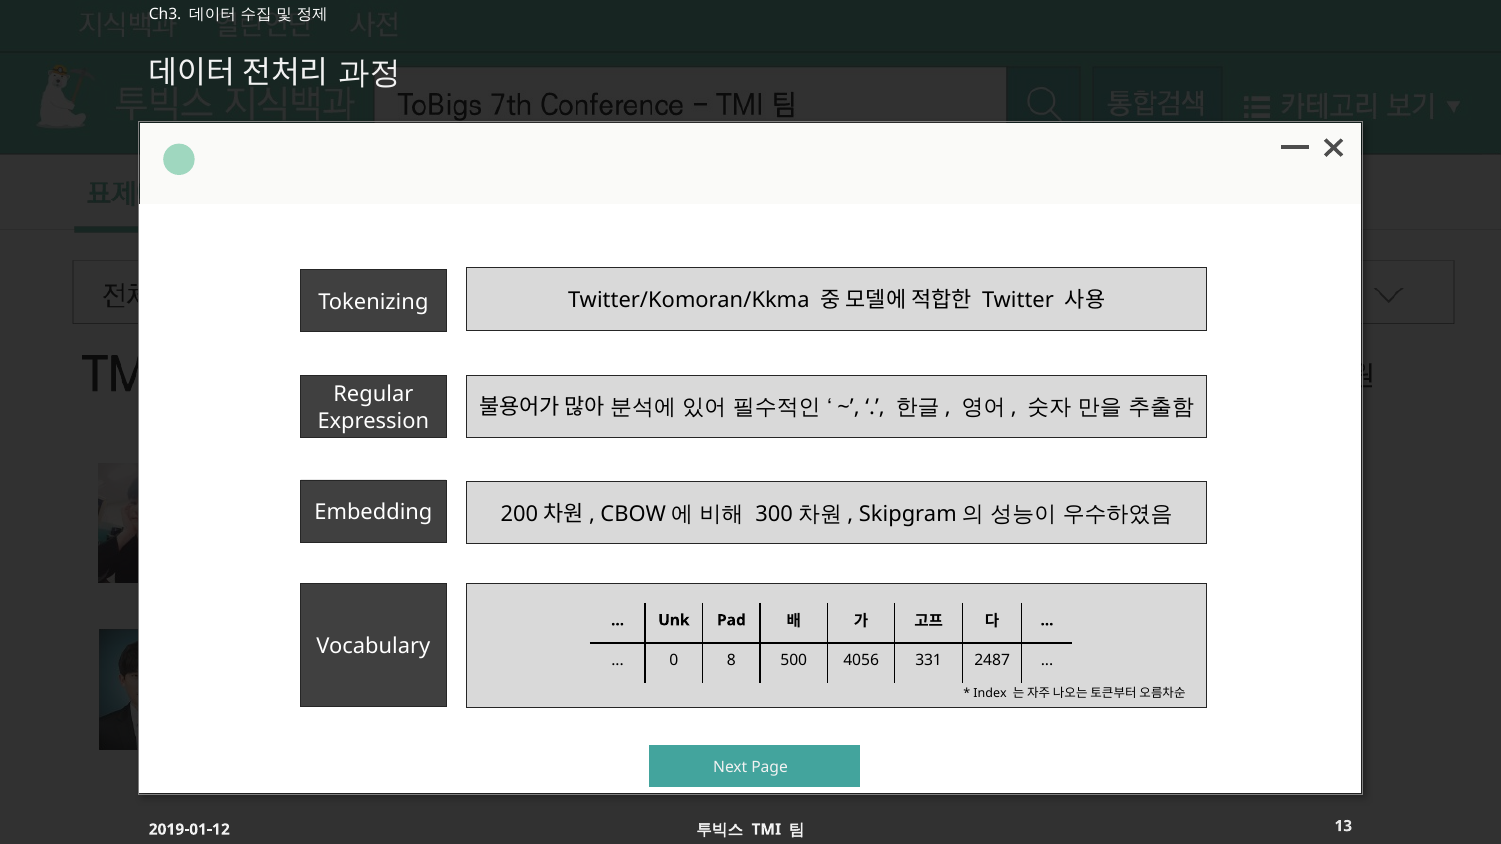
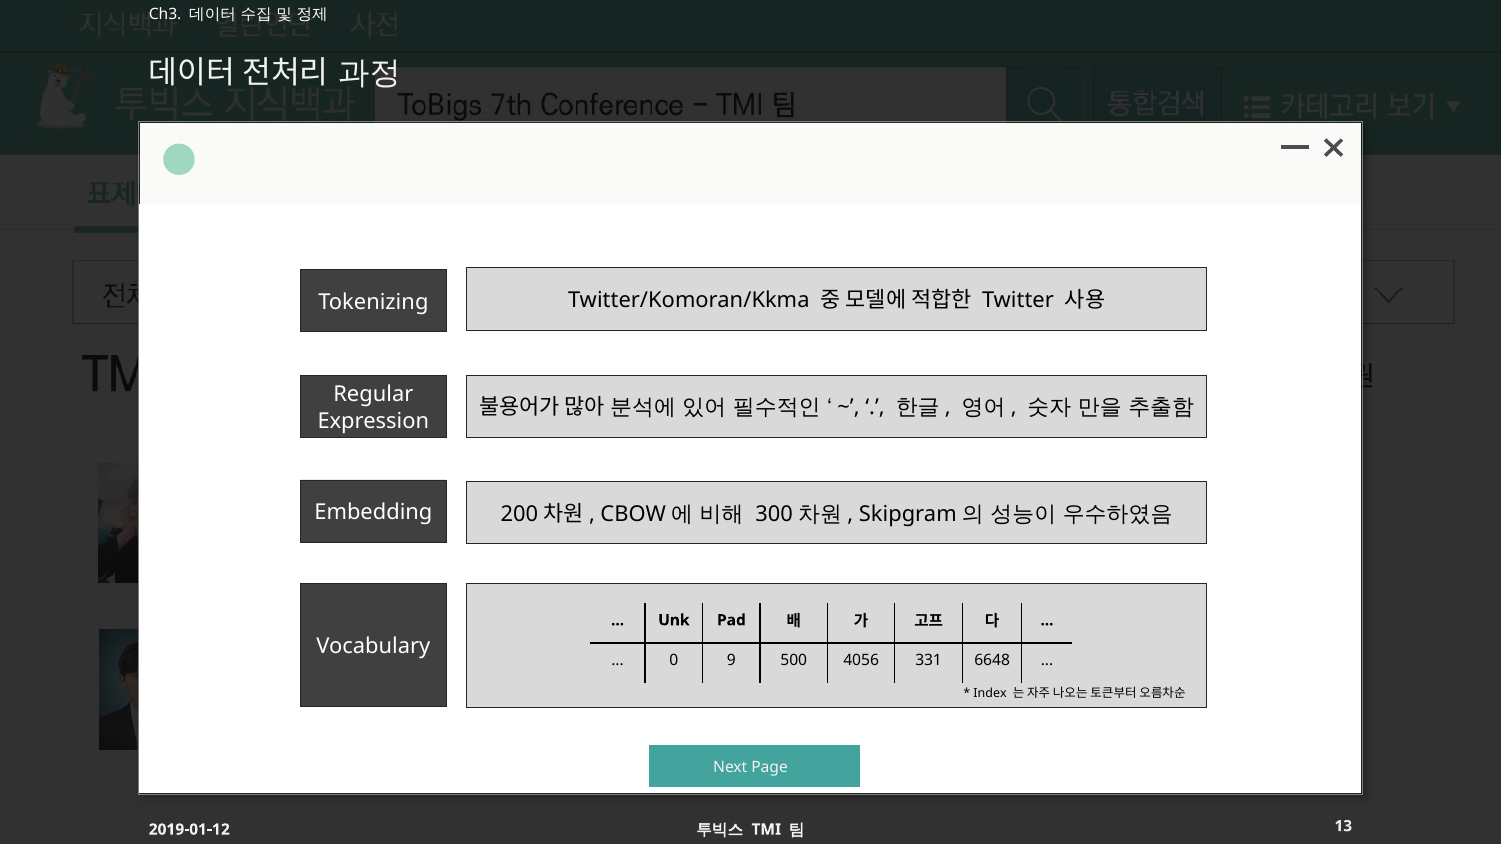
8: 8 -> 9
2487: 2487 -> 6648
